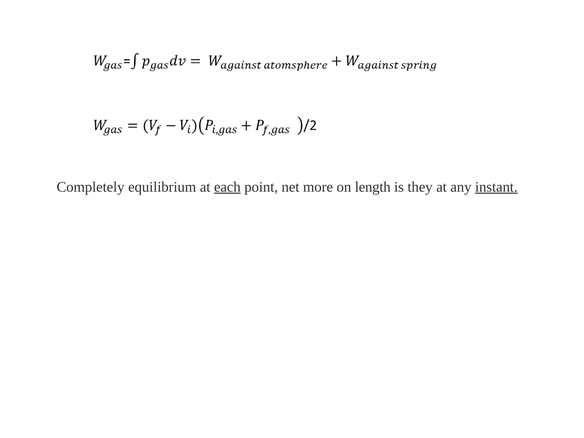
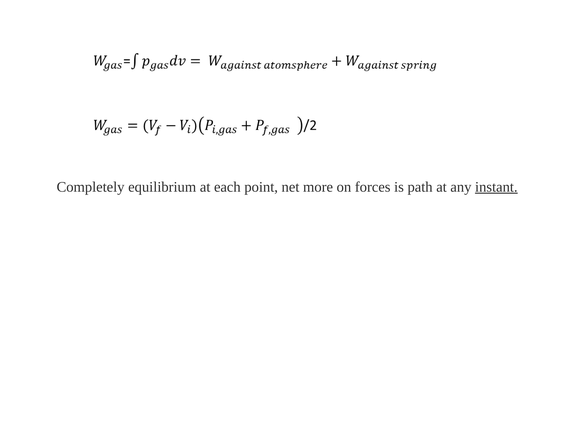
each underline: present -> none
length: length -> forces
they: they -> path
